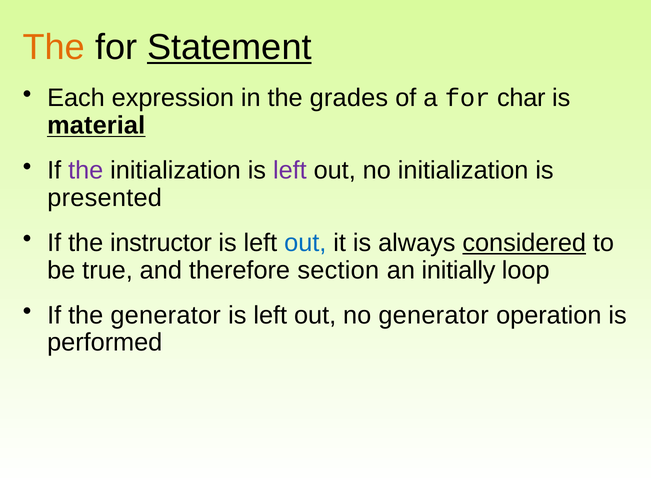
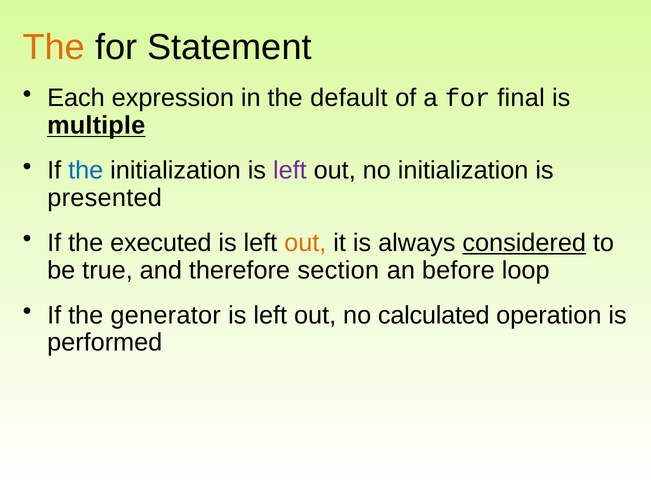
Statement underline: present -> none
grades: grades -> default
char: char -> final
material: material -> multiple
the at (86, 171) colour: purple -> blue
instructor: instructor -> executed
out at (305, 243) colour: blue -> orange
initially: initially -> before
no generator: generator -> calculated
